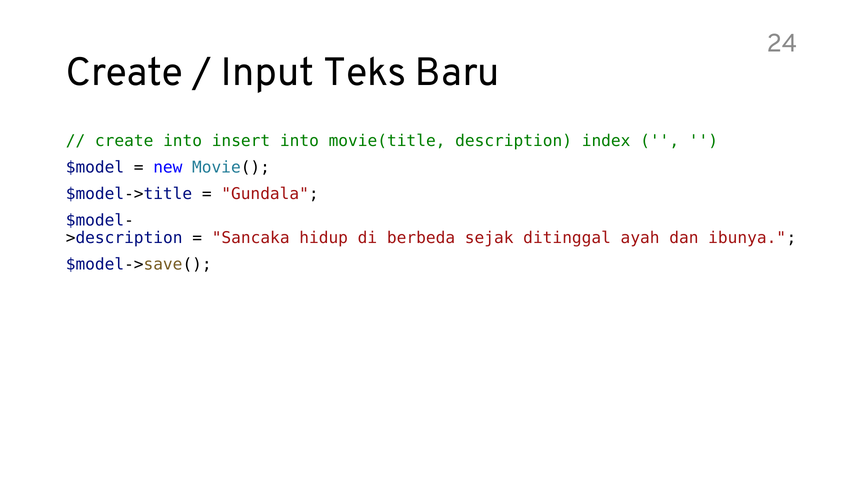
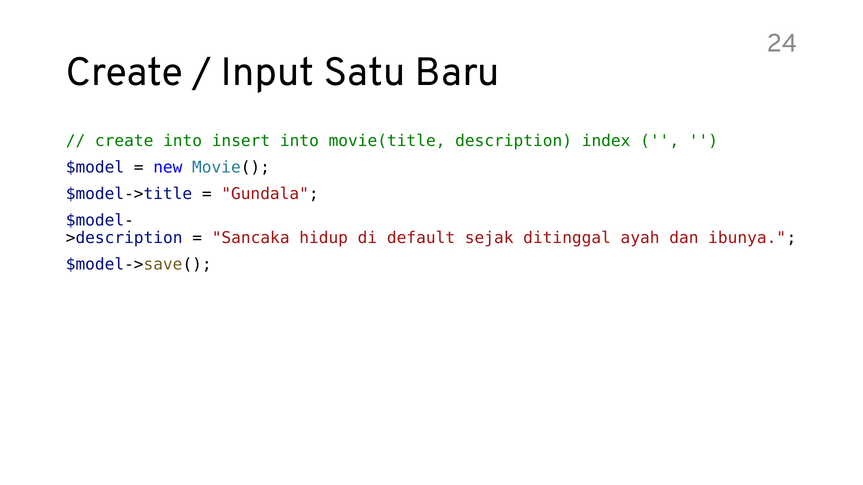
Teks: Teks -> Satu
berbeda: berbeda -> default
